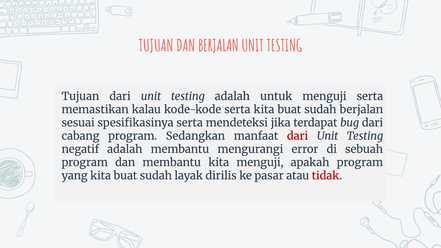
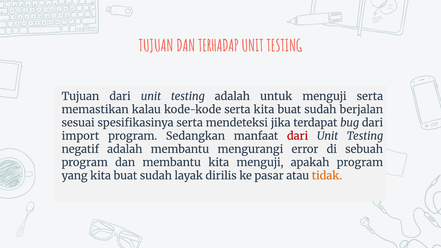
DAN BERJALAN: BERJALAN -> TERHADAP
cabang: cabang -> import
tidak colour: red -> orange
